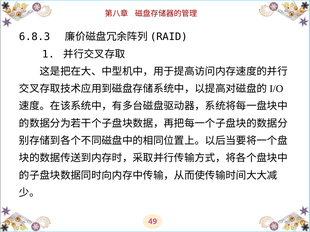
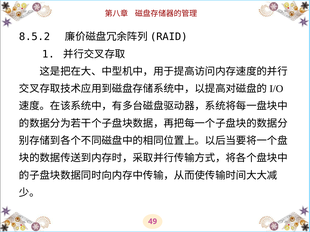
6.8.3: 6.8.3 -> 8.5.2
